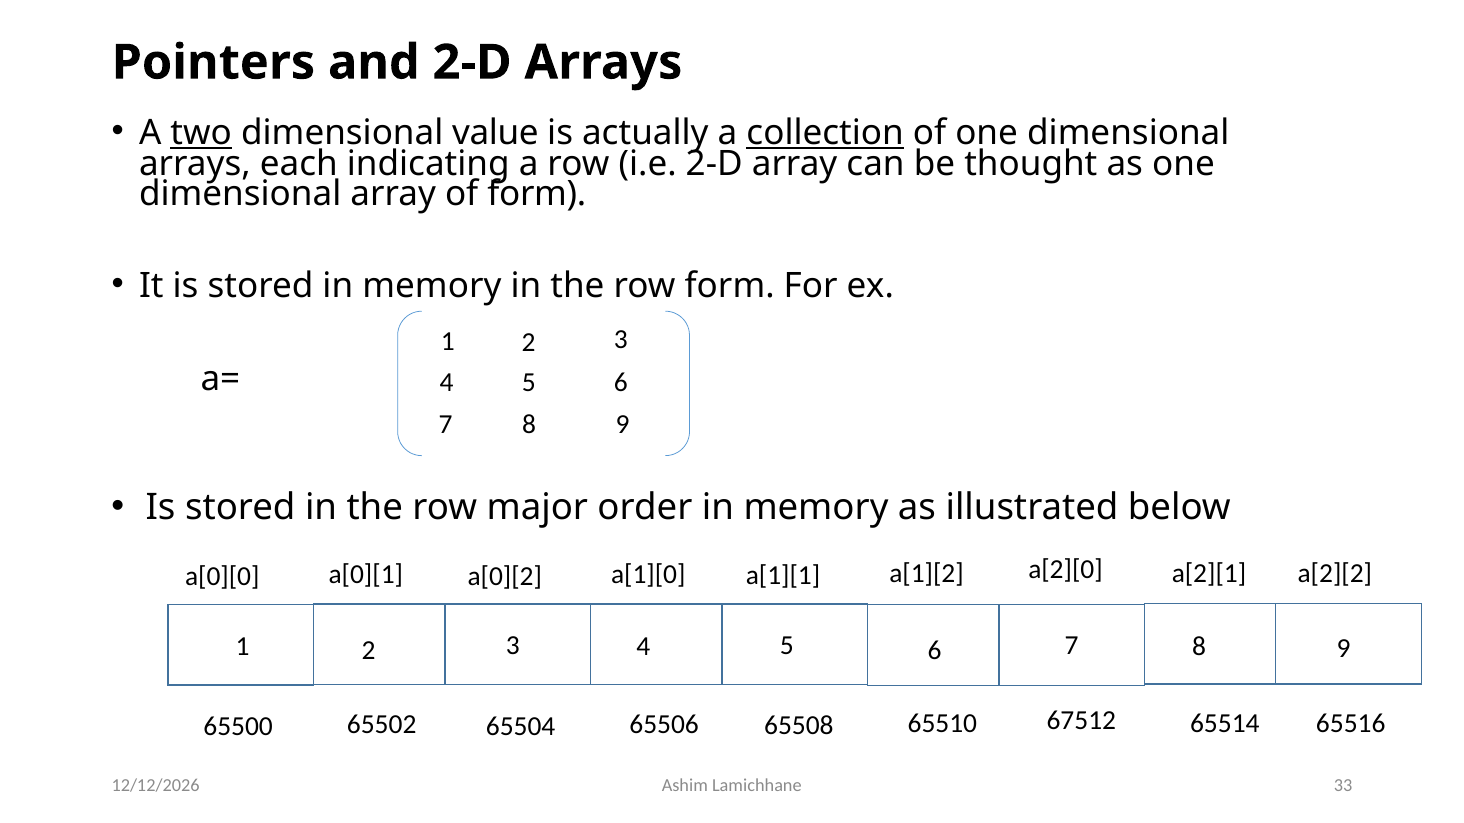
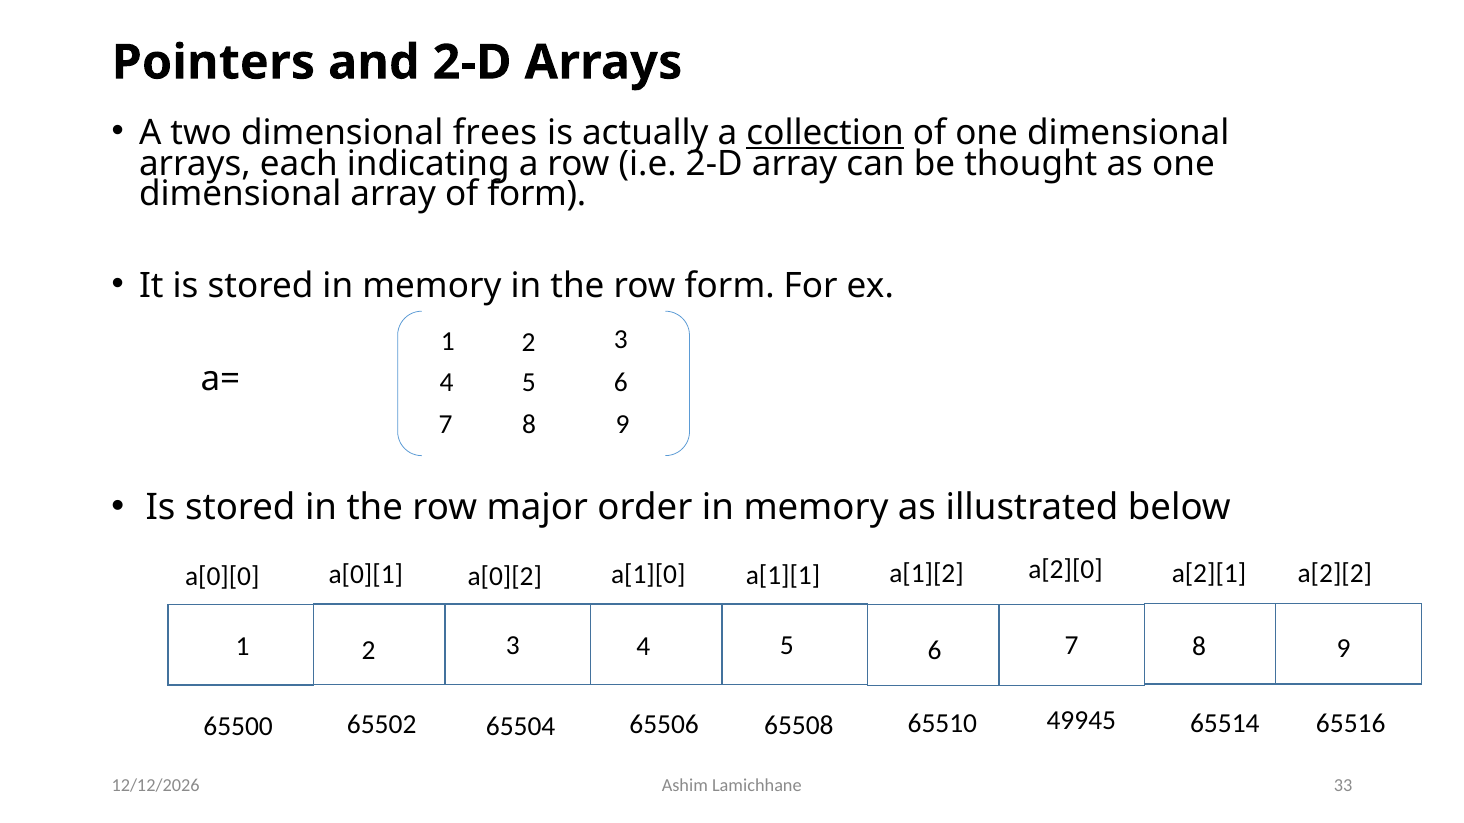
two underline: present -> none
value: value -> frees
67512: 67512 -> 49945
